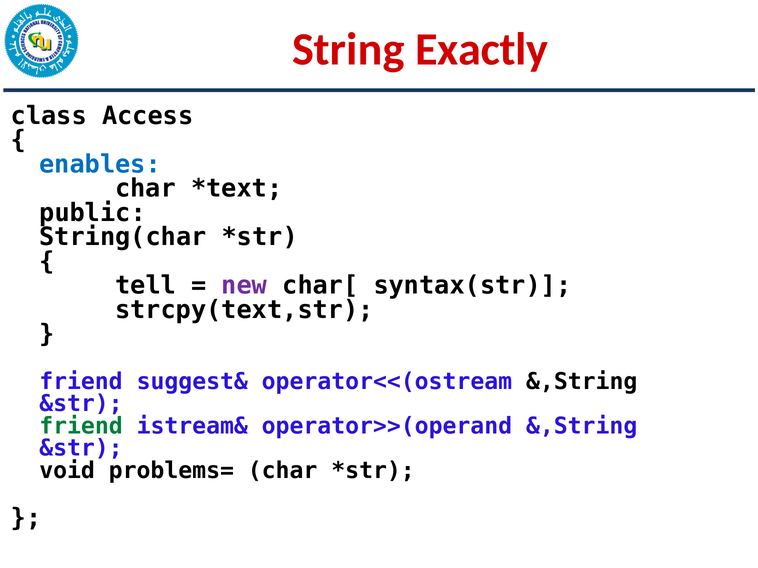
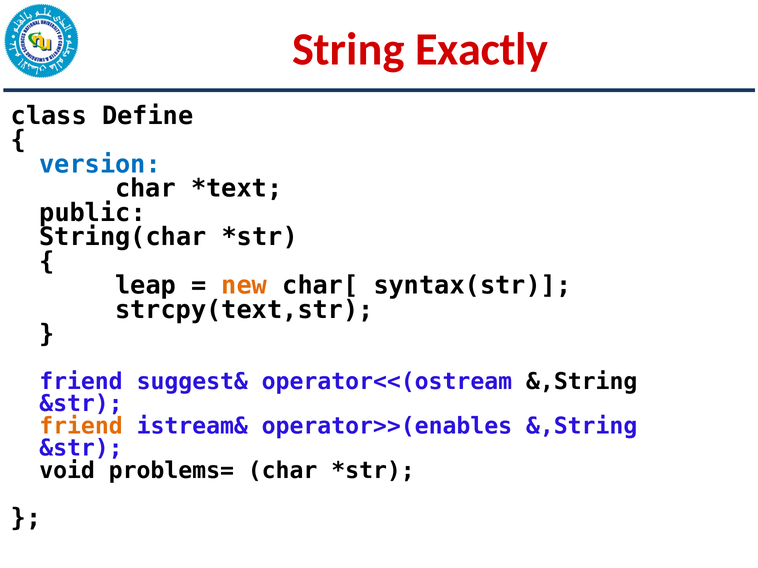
Access: Access -> Define
enables: enables -> version
tell: tell -> leap
new colour: purple -> orange
friend at (81, 426) colour: green -> orange
operator>>(operand: operator>>(operand -> operator>>(enables
